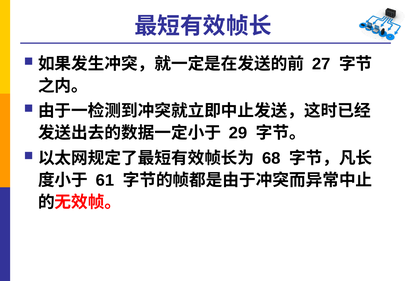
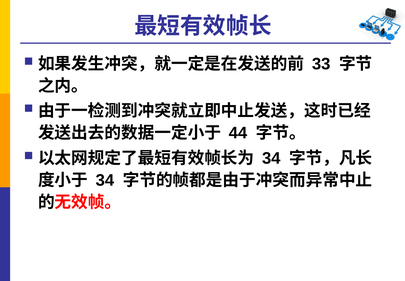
27: 27 -> 33
29: 29 -> 44
68 at (271, 158): 68 -> 34
61 at (105, 180): 61 -> 34
